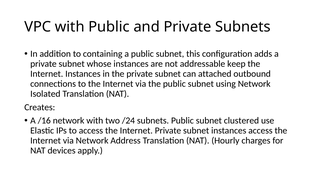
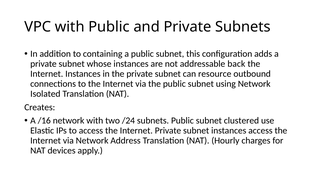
keep: keep -> back
attached: attached -> resource
